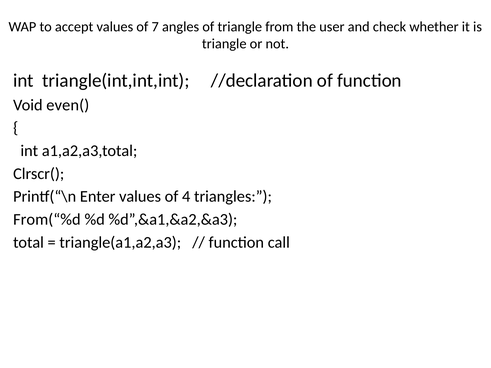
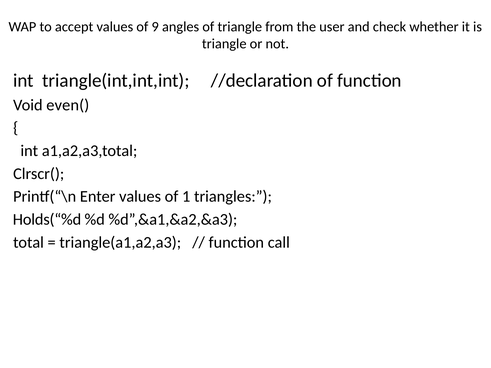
7: 7 -> 9
4: 4 -> 1
From(“%d: From(“%d -> Holds(“%d
